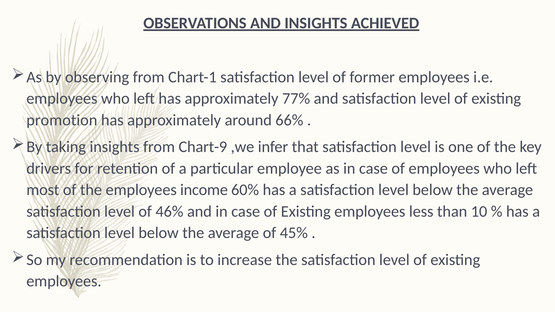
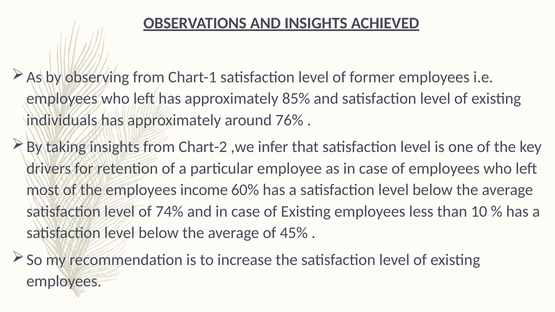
77%: 77% -> 85%
promotion: promotion -> individuals
66%: 66% -> 76%
Chart-9: Chart-9 -> Chart-2
46%: 46% -> 74%
